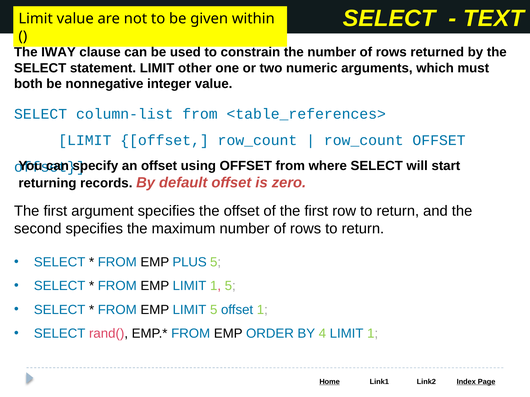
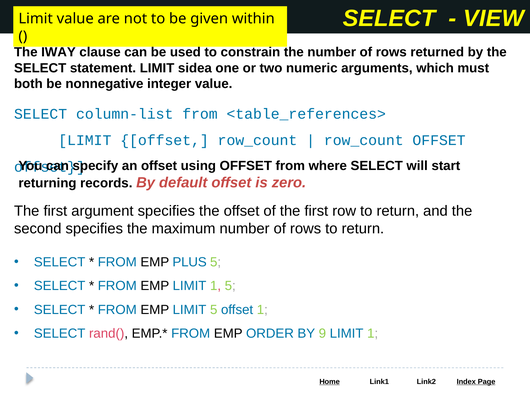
TEXT: TEXT -> VIEW
other: other -> sidea
4: 4 -> 9
